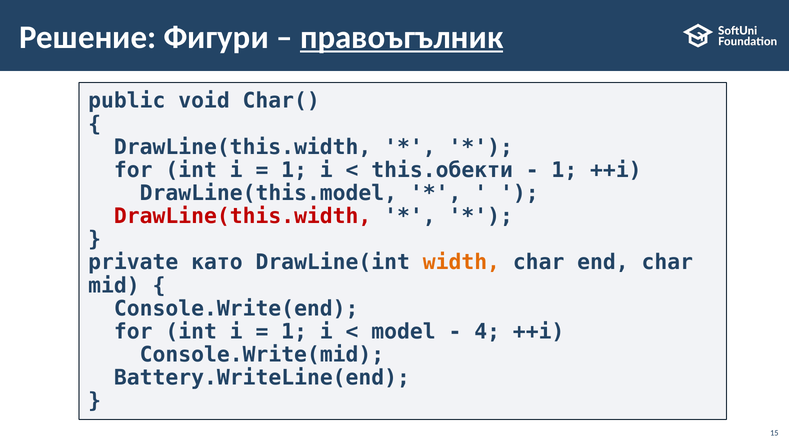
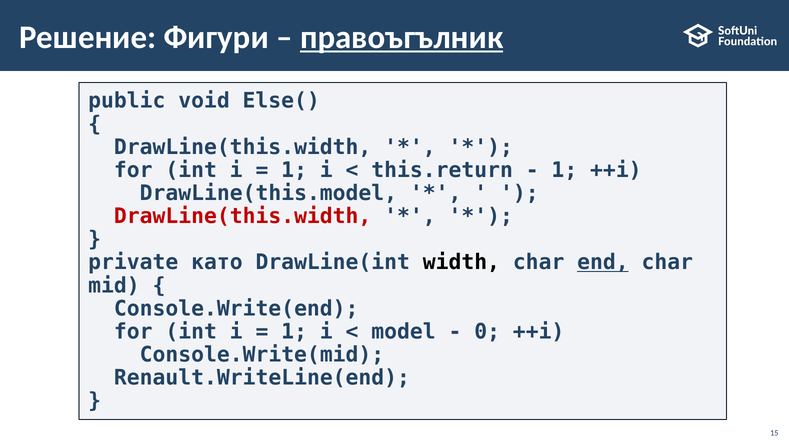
Char(: Char( -> Else(
this.обекти: this.обекти -> this.return
width colour: orange -> black
end underline: none -> present
4: 4 -> 0
Battery.WriteLine(end: Battery.WriteLine(end -> Renault.WriteLine(end
